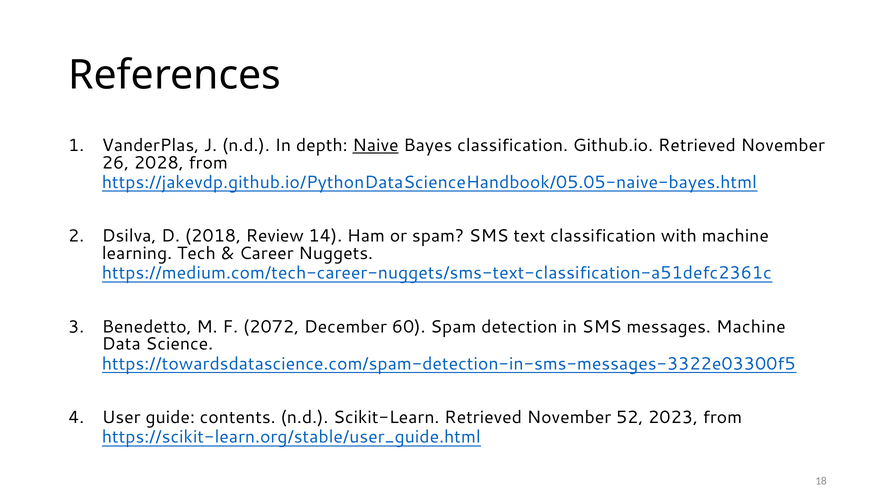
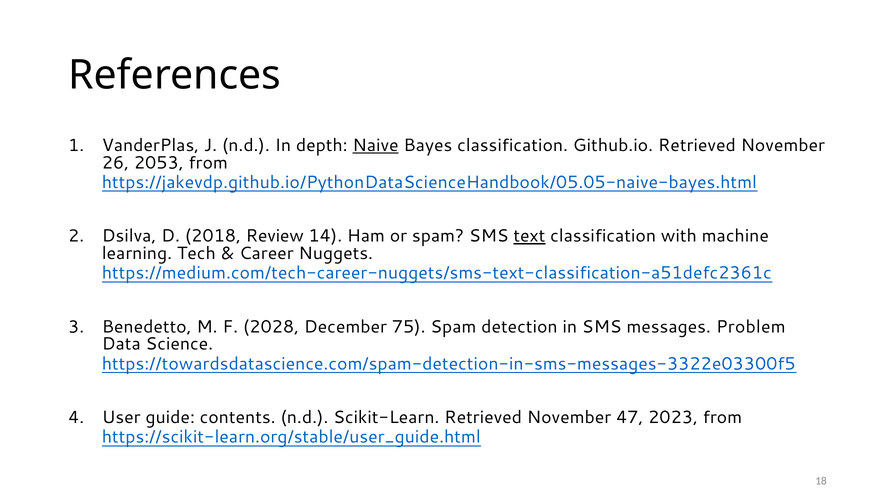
2028: 2028 -> 2053
text underline: none -> present
2072: 2072 -> 2028
60: 60 -> 75
messages Machine: Machine -> Problem
52: 52 -> 47
